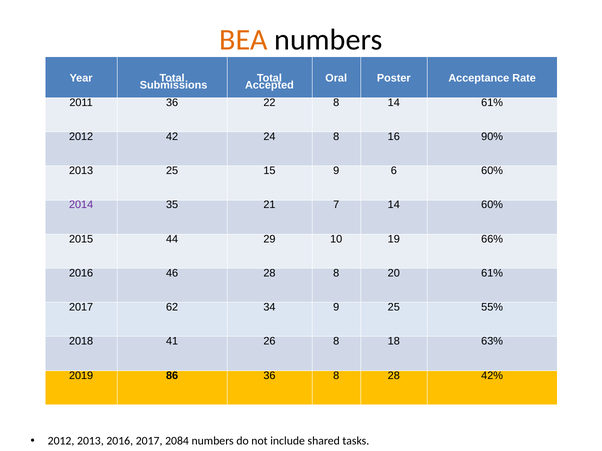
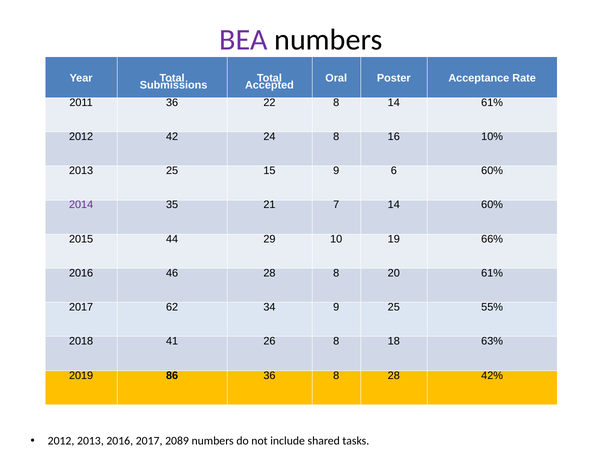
BEA colour: orange -> purple
90%: 90% -> 10%
2084: 2084 -> 2089
